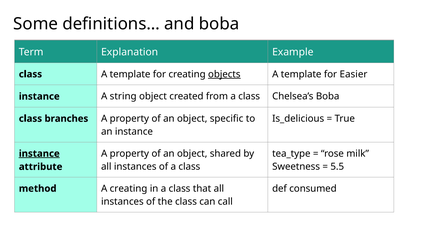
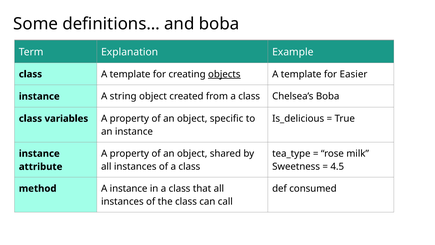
branches: branches -> variables
instance at (39, 153) underline: present -> none
5.5: 5.5 -> 4.5
A creating: creating -> instance
